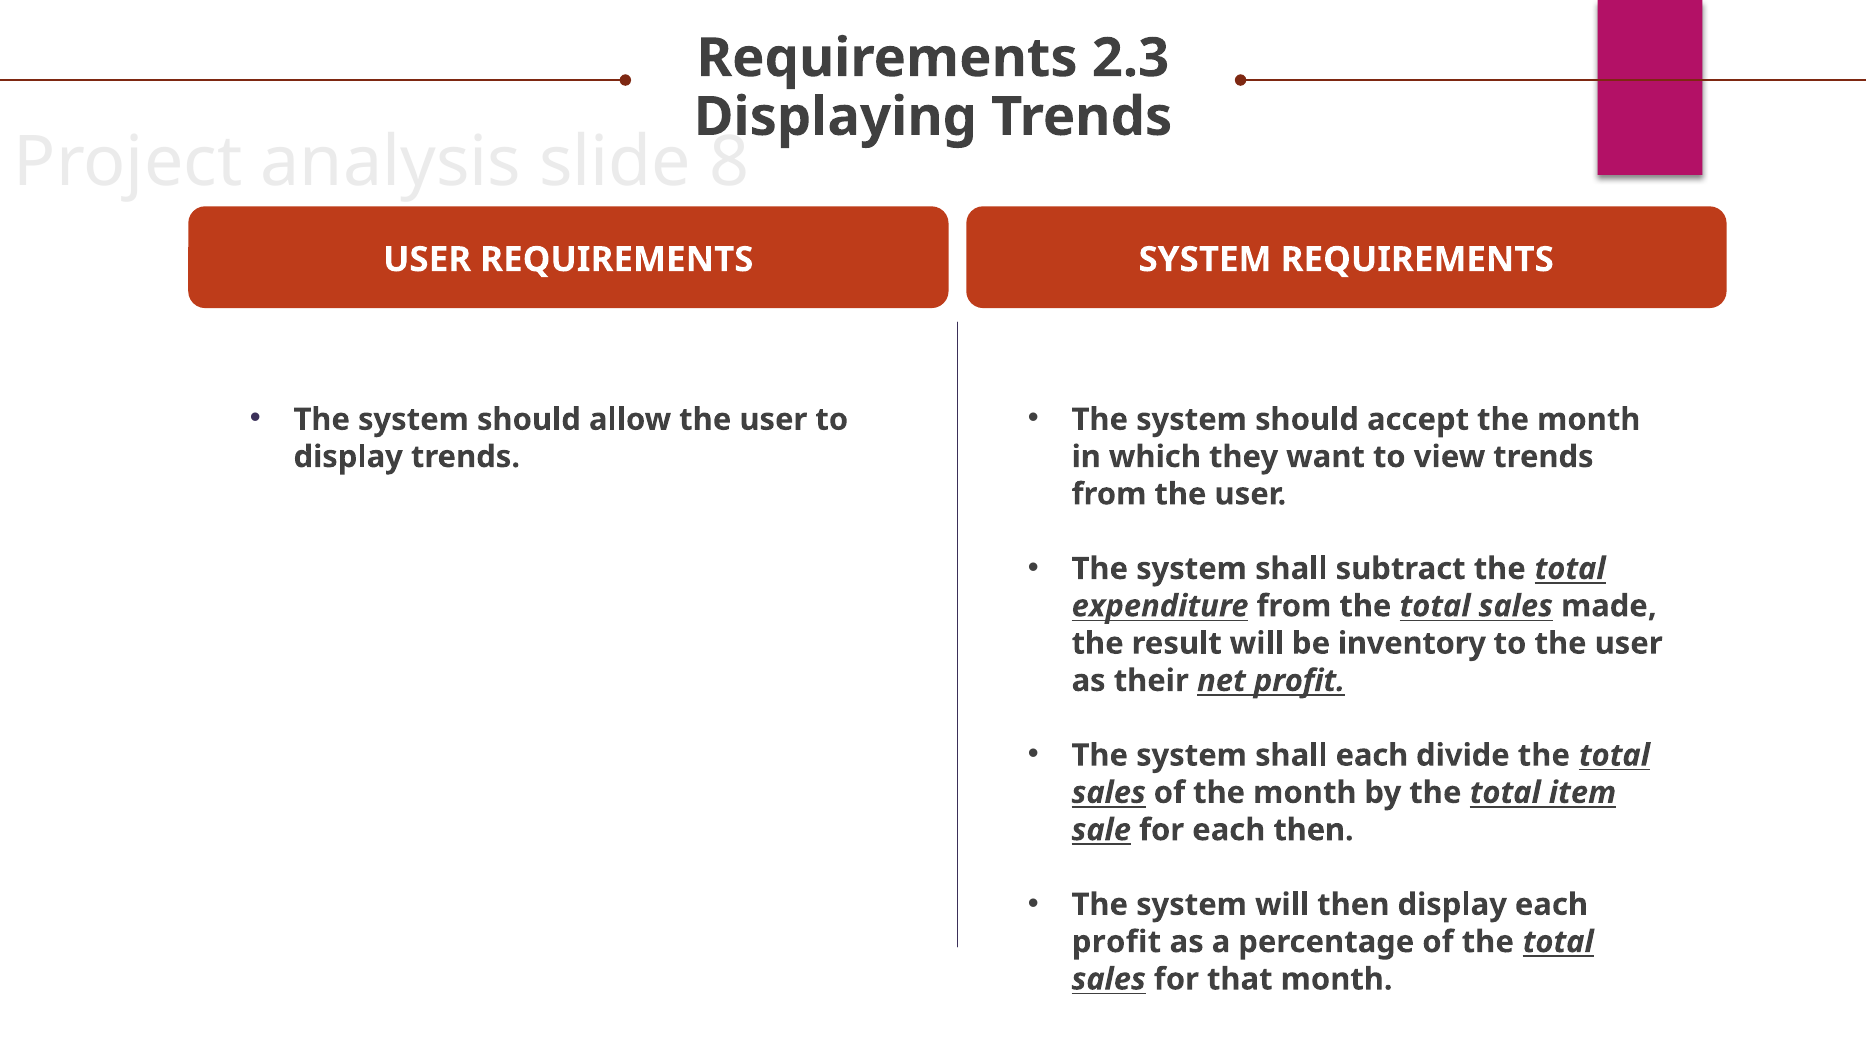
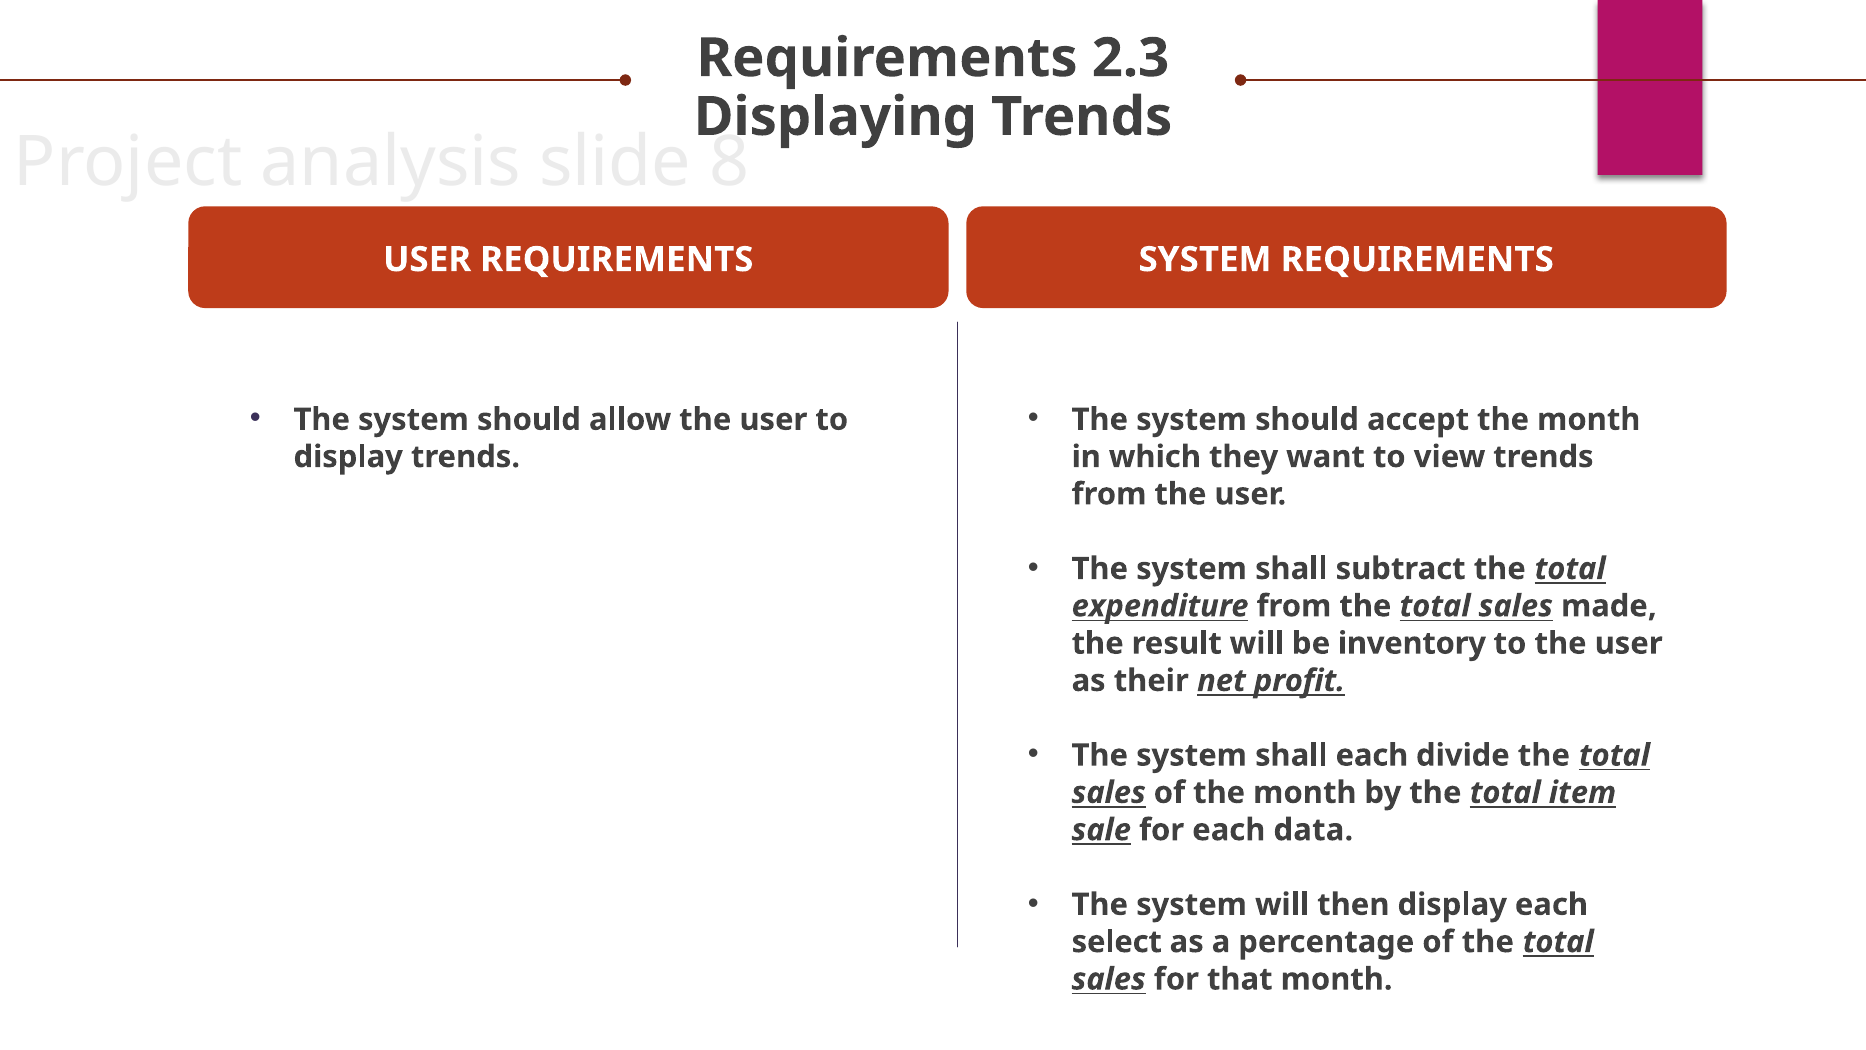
each then: then -> data
profit at (1116, 942): profit -> select
